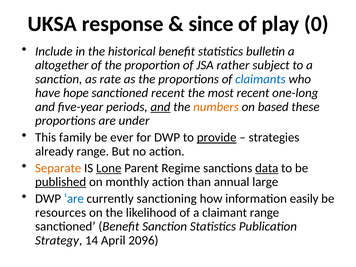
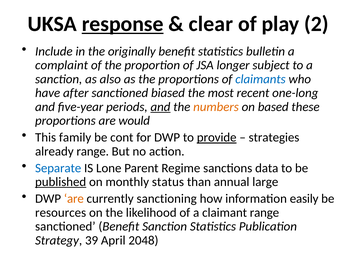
response underline: none -> present
since: since -> clear
0: 0 -> 2
historical: historical -> originally
altogether: altogether -> complaint
rather: rather -> longer
rate: rate -> also
hope: hope -> after
sanctioned recent: recent -> biased
under: under -> would
ever: ever -> cont
Separate colour: orange -> blue
Lone underline: present -> none
data underline: present -> none
monthly action: action -> status
are at (74, 199) colour: blue -> orange
14: 14 -> 39
2096: 2096 -> 2048
